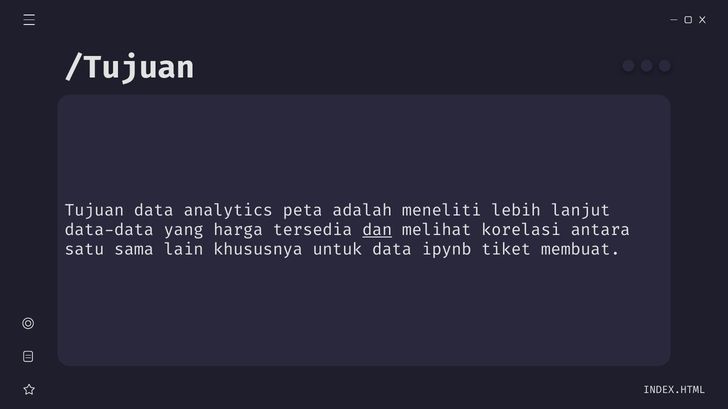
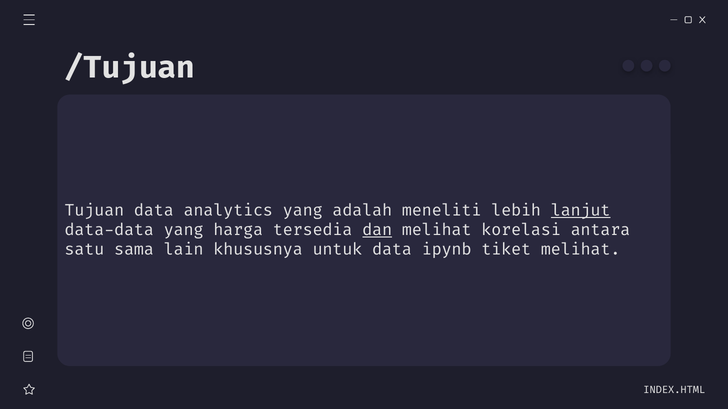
analytics peta: peta -> yang
lanjut underline: none -> present
tiket membuat: membuat -> melihat
